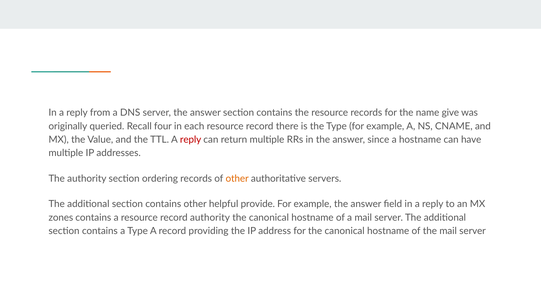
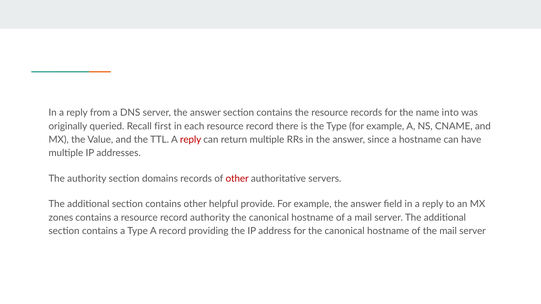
give: give -> into
four: four -> first
ordering: ordering -> domains
other at (237, 179) colour: orange -> red
